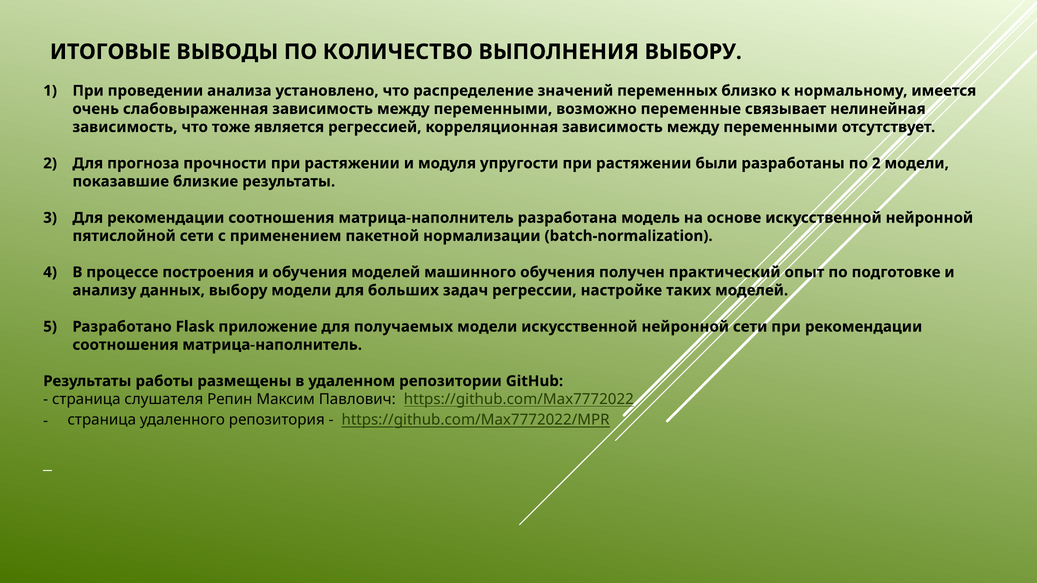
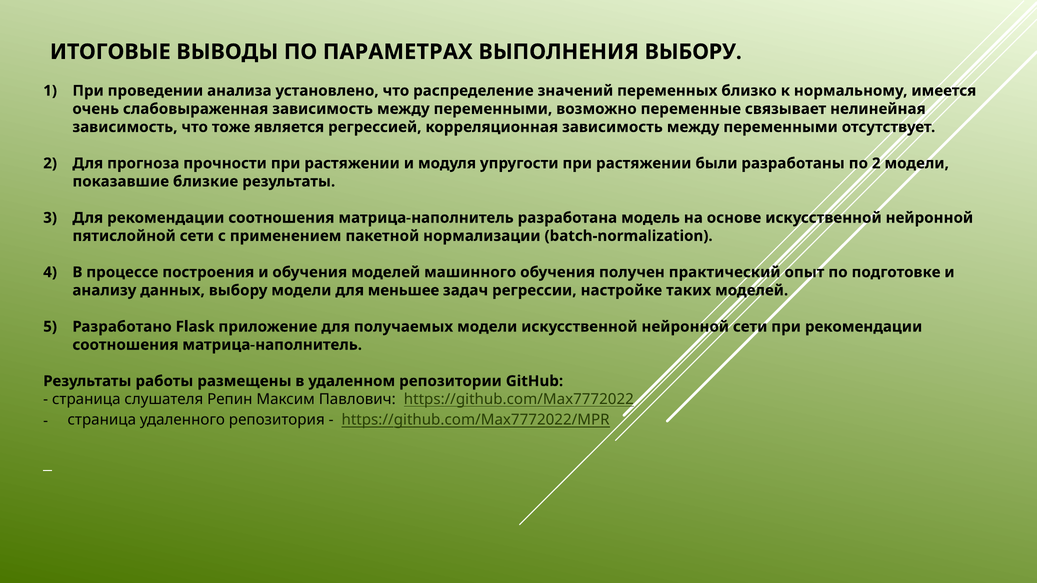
КОЛИЧЕСТВО: КОЛИЧЕСТВО -> ПАРАМЕТРАХ
больших: больших -> меньшее
